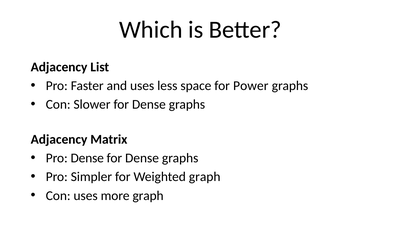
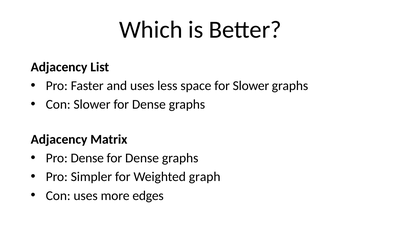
for Power: Power -> Slower
more graph: graph -> edges
